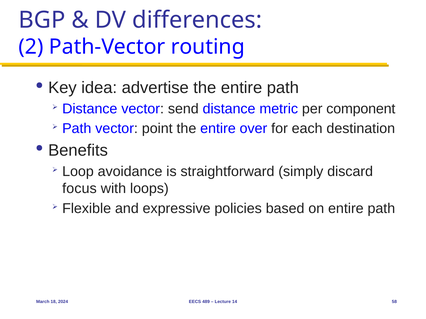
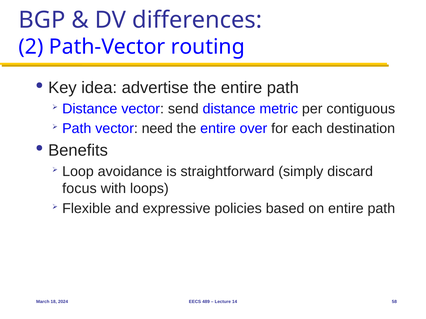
component: component -> contiguous
point: point -> need
